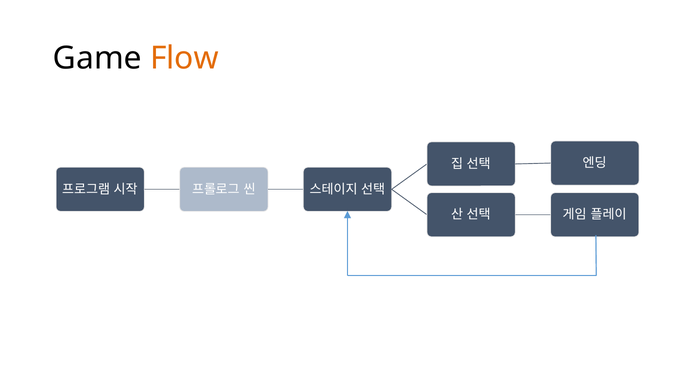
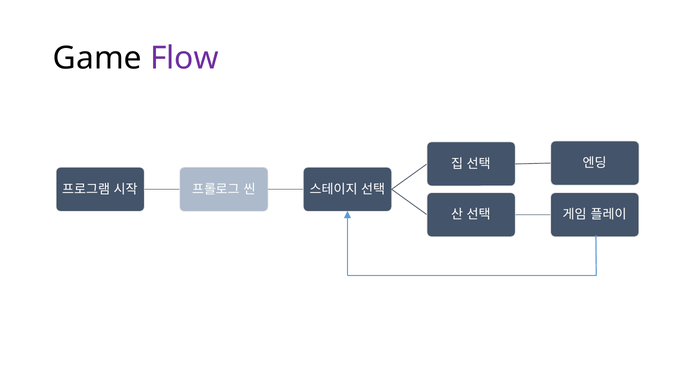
Flow colour: orange -> purple
